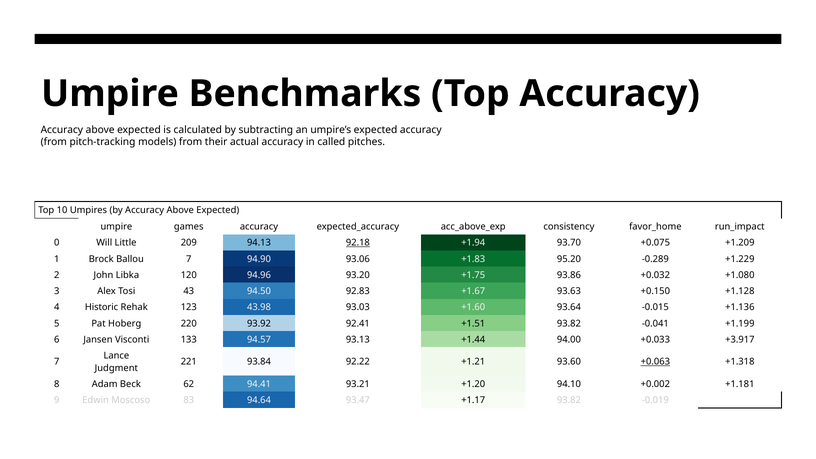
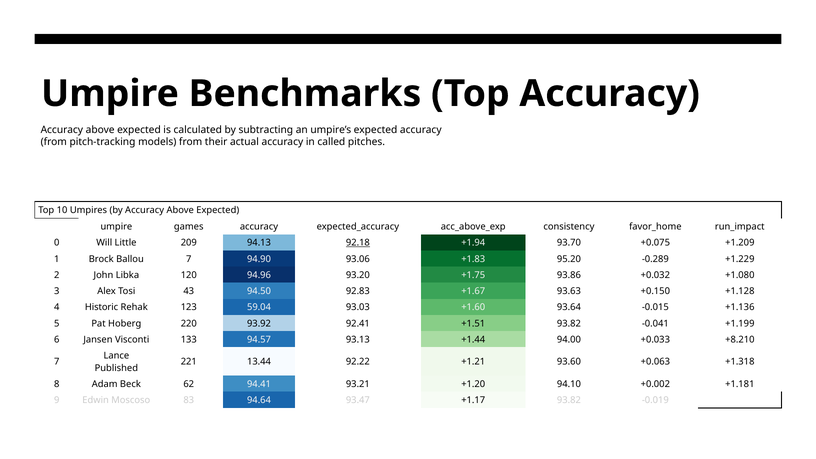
43.98: 43.98 -> 59.04
+3.917: +3.917 -> +8.210
93.84: 93.84 -> 13.44
+0.063 underline: present -> none
Judgment: Judgment -> Published
